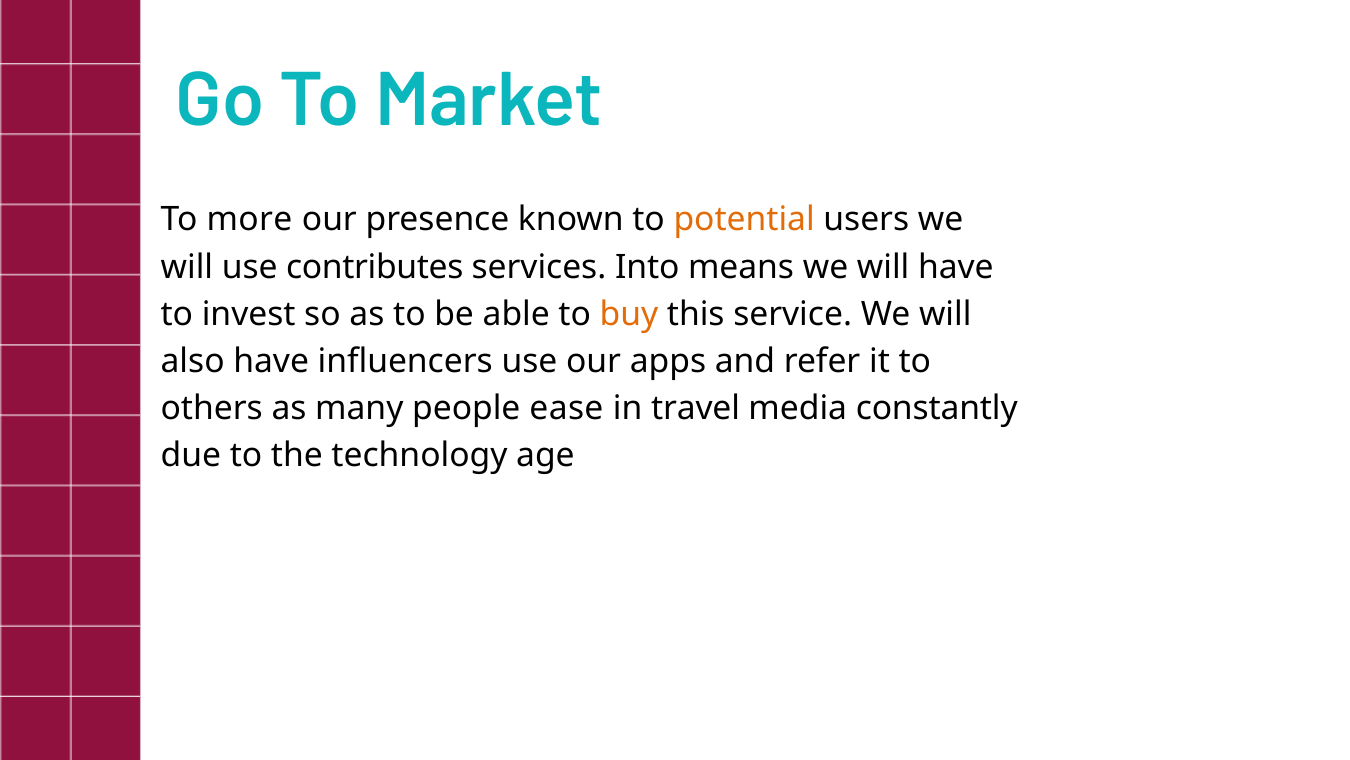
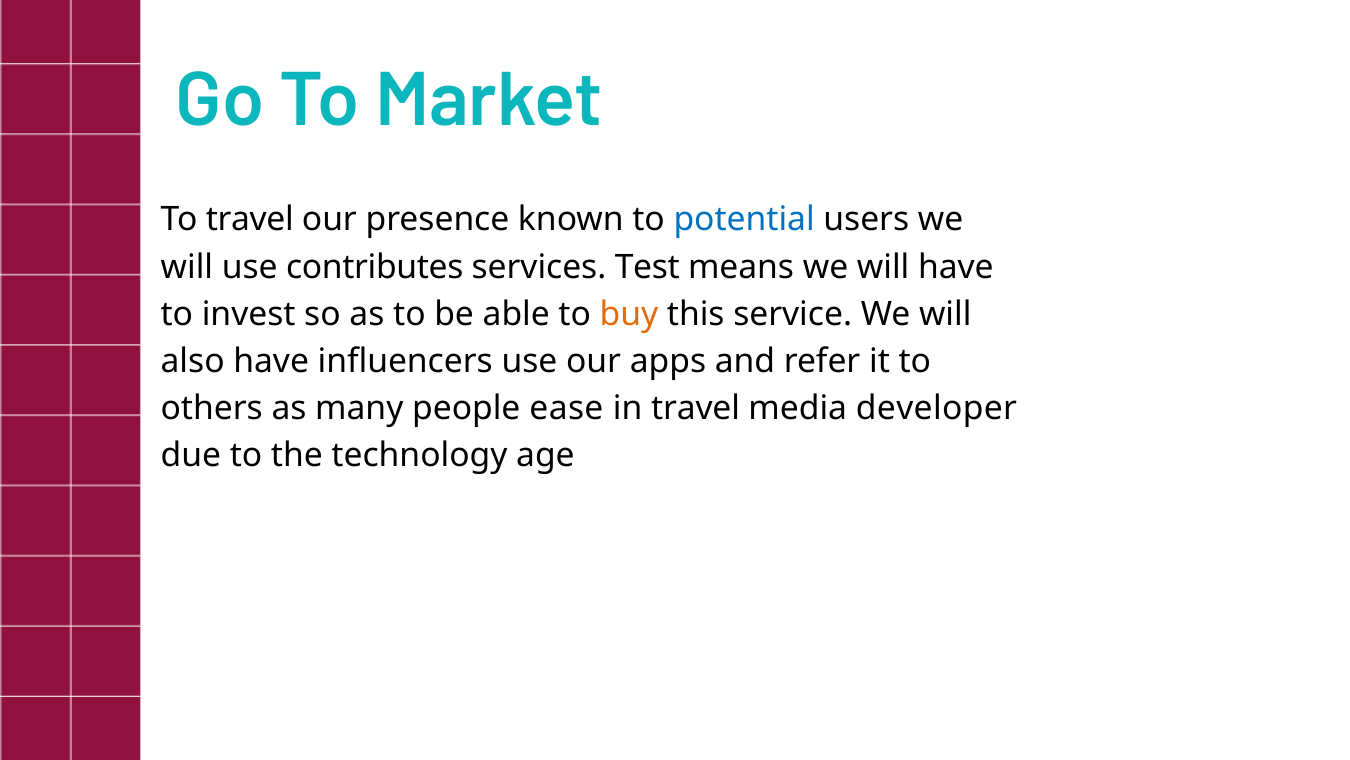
To more: more -> travel
potential colour: orange -> blue
Into: Into -> Test
constantly: constantly -> developer
